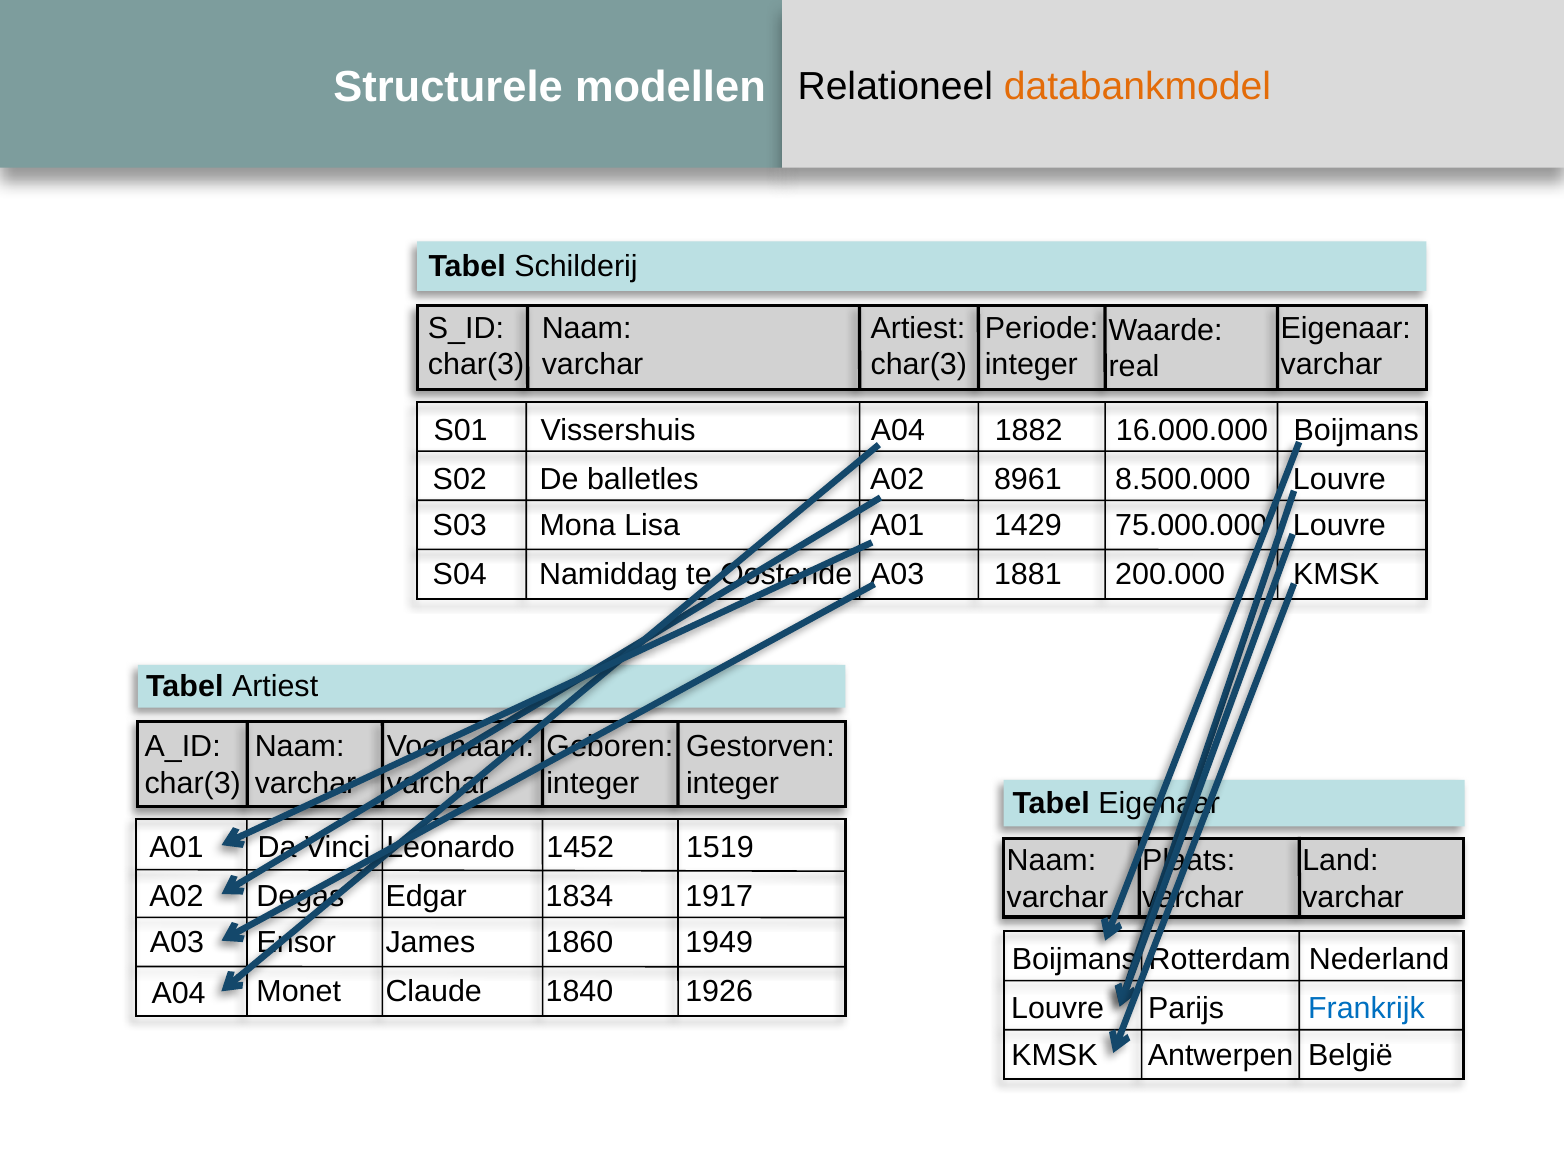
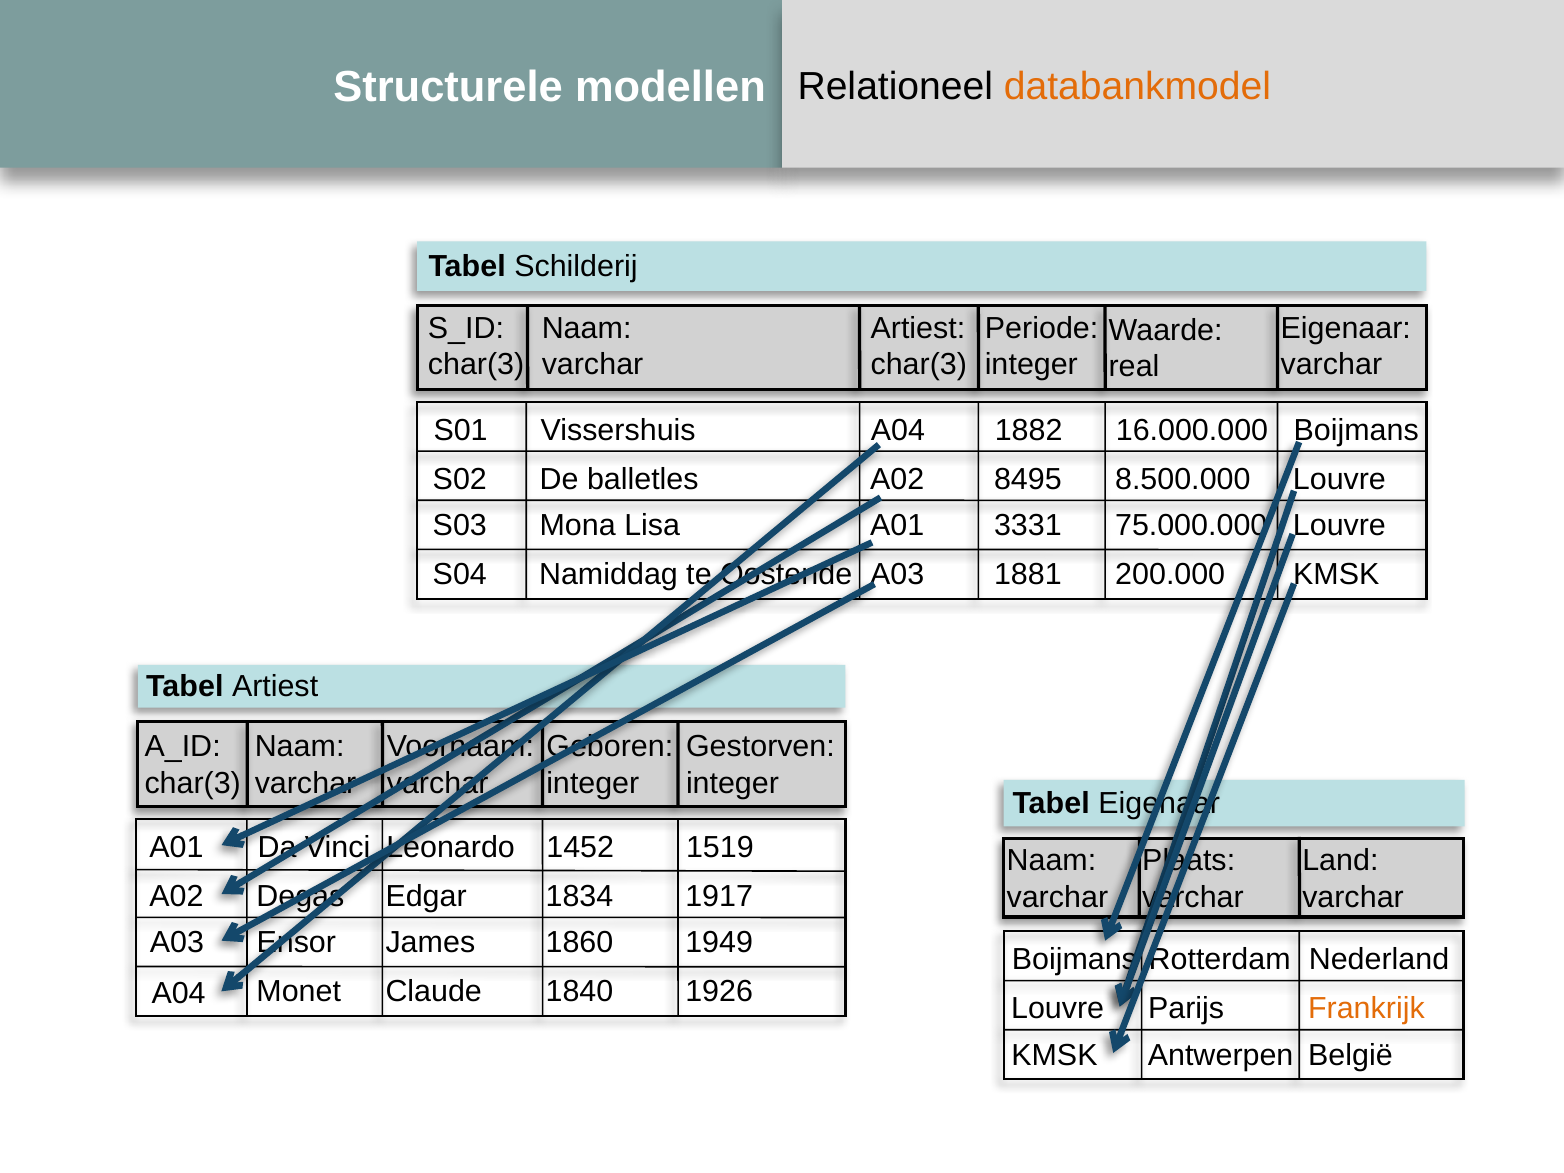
8961: 8961 -> 8495
1429: 1429 -> 3331
Frankrijk colour: blue -> orange
